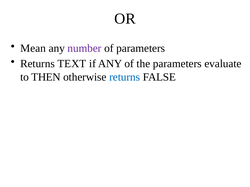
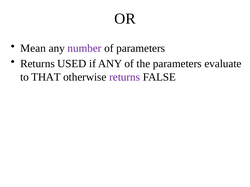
TEXT: TEXT -> USED
THEN: THEN -> THAT
returns at (125, 77) colour: blue -> purple
